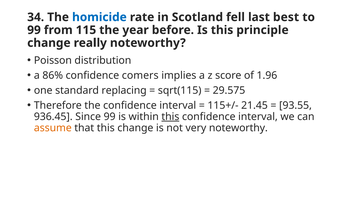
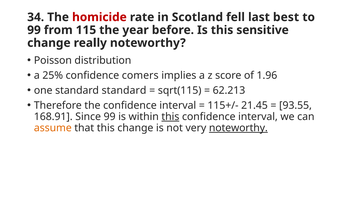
homicide colour: blue -> red
principle: principle -> sensitive
86%: 86% -> 25%
standard replacing: replacing -> standard
29.575: 29.575 -> 62.213
936.45: 936.45 -> 168.91
noteworthy at (238, 128) underline: none -> present
